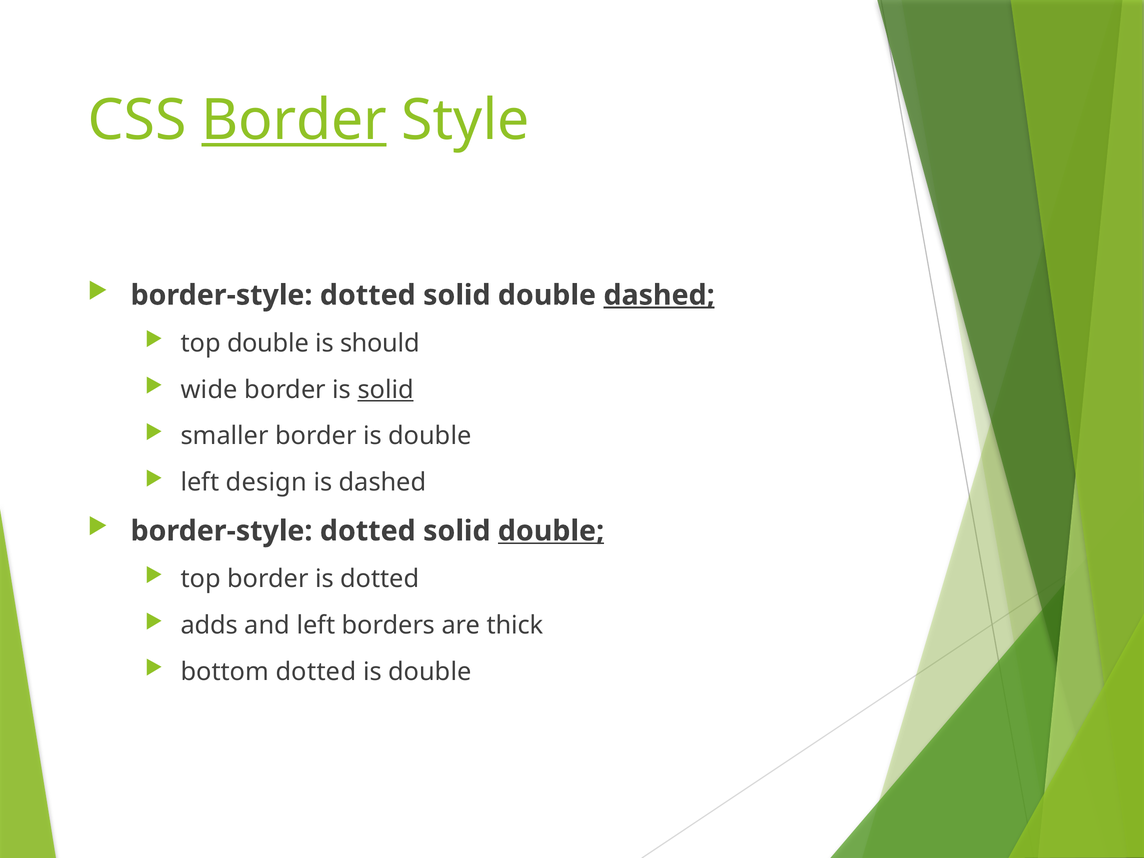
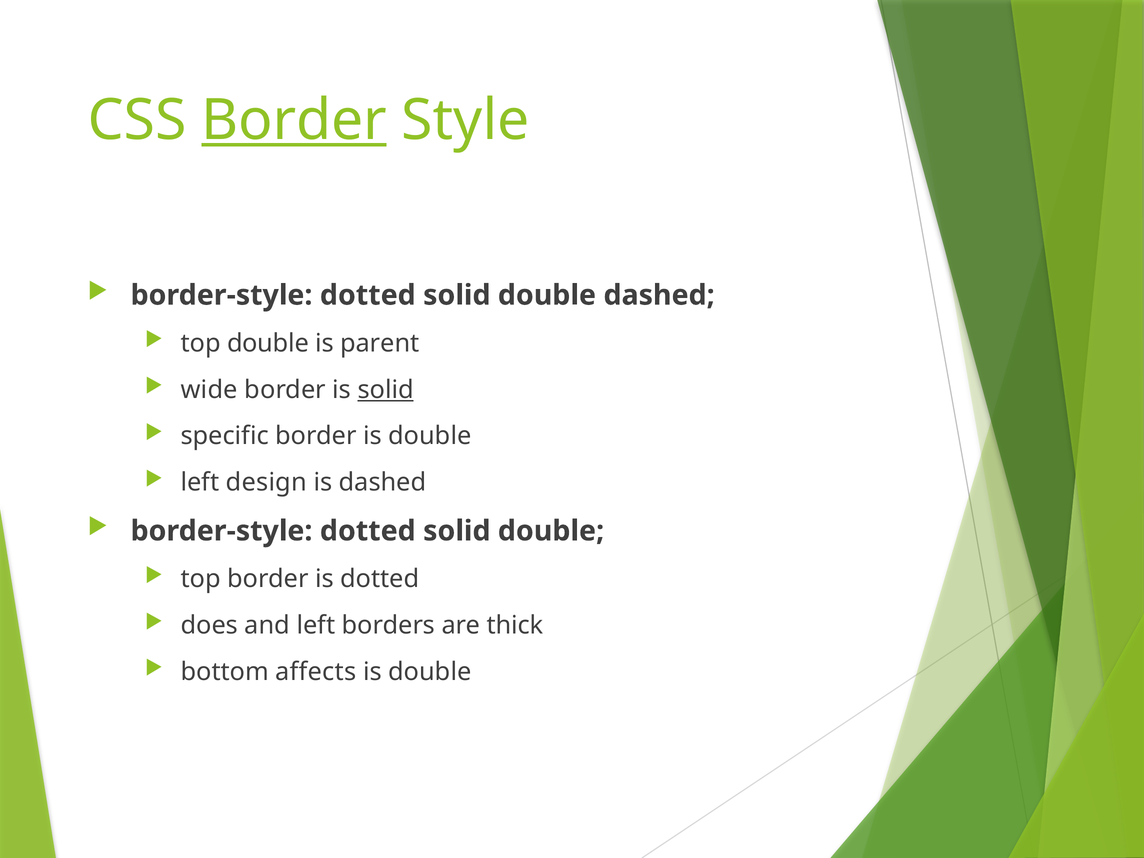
dashed at (659, 295) underline: present -> none
should: should -> parent
smaller: smaller -> specific
double at (551, 531) underline: present -> none
adds: adds -> does
bottom dotted: dotted -> affects
